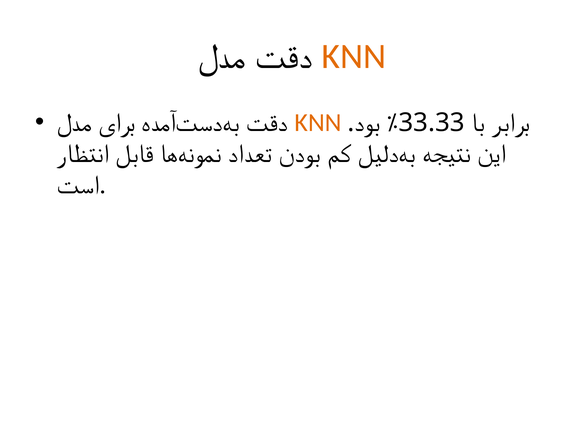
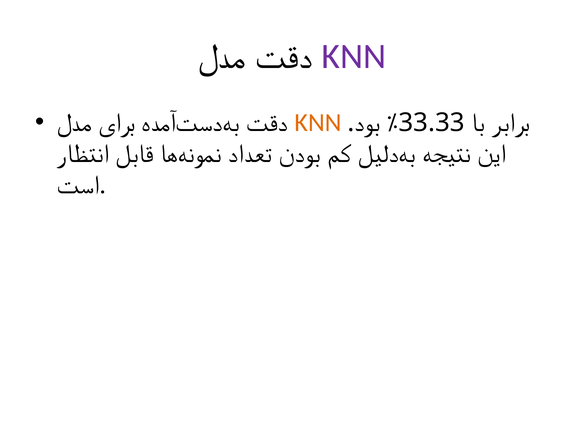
KNN at (354, 57) colour: orange -> purple
